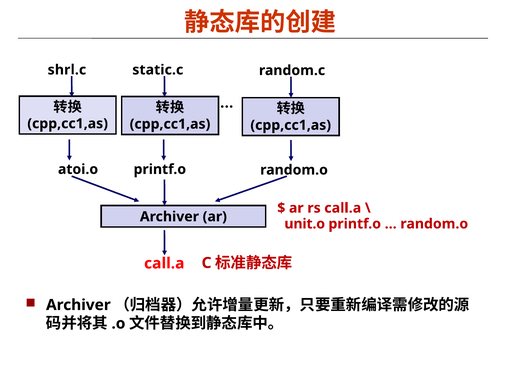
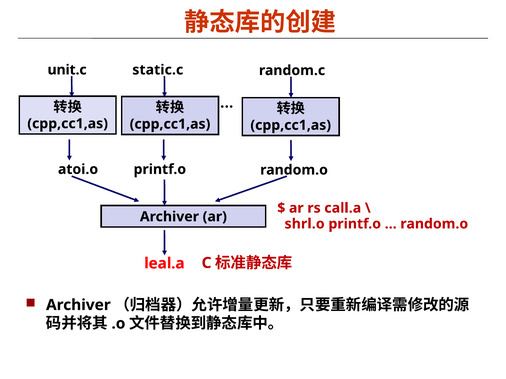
shrl.c: shrl.c -> unit.c
unit.o: unit.o -> shrl.o
call.a at (164, 264): call.a -> leal.a
